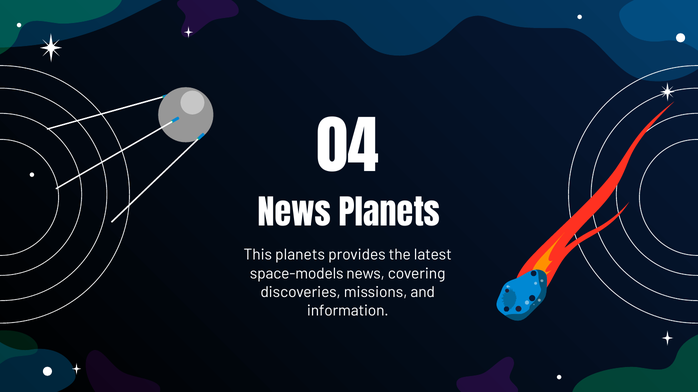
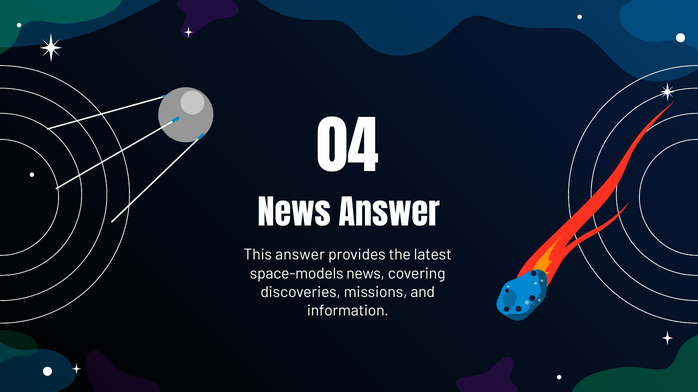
News Planets: Planets -> Answer
This planets: planets -> answer
